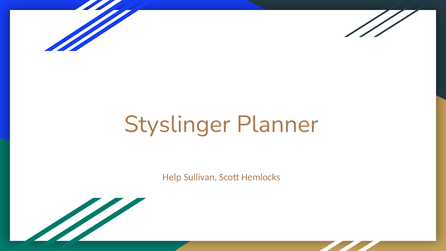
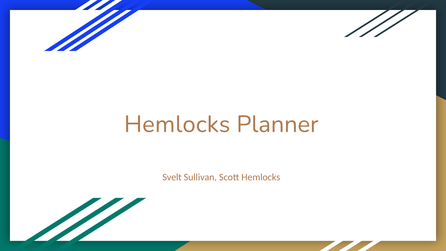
Styslinger at (177, 124): Styslinger -> Hemlocks
Help: Help -> Svelt
